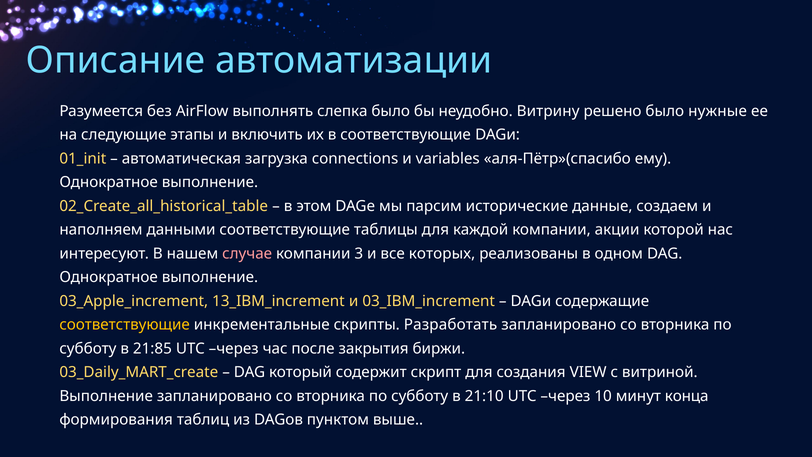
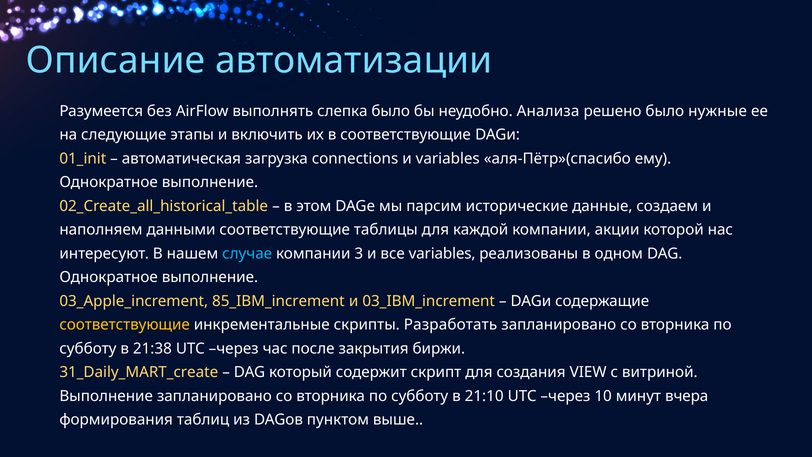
Витрину: Витрину -> Анализа
случае colour: pink -> light blue
все которых: которых -> variables
13_IBM_increment: 13_IBM_increment -> 85_IBM_increment
21:85: 21:85 -> 21:38
03_Daily_MART_create: 03_Daily_MART_create -> 31_Daily_MART_create
конца: конца -> вчера
